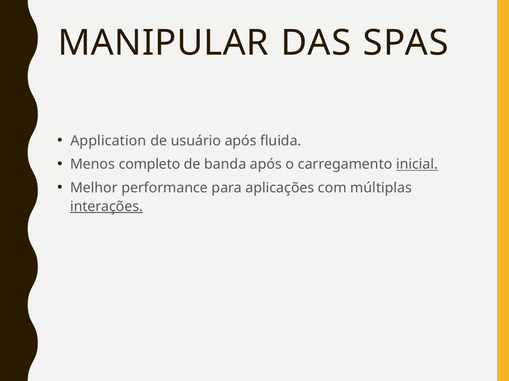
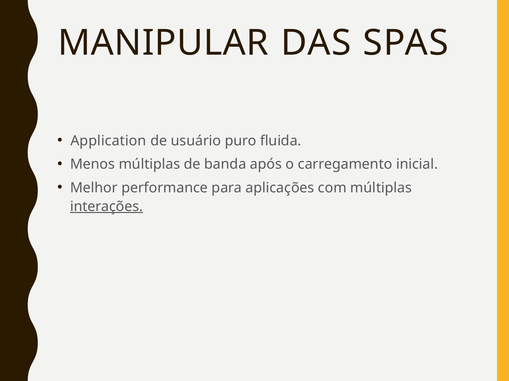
usuário após: após -> puro
Menos completo: completo -> múltiplas
inicial underline: present -> none
